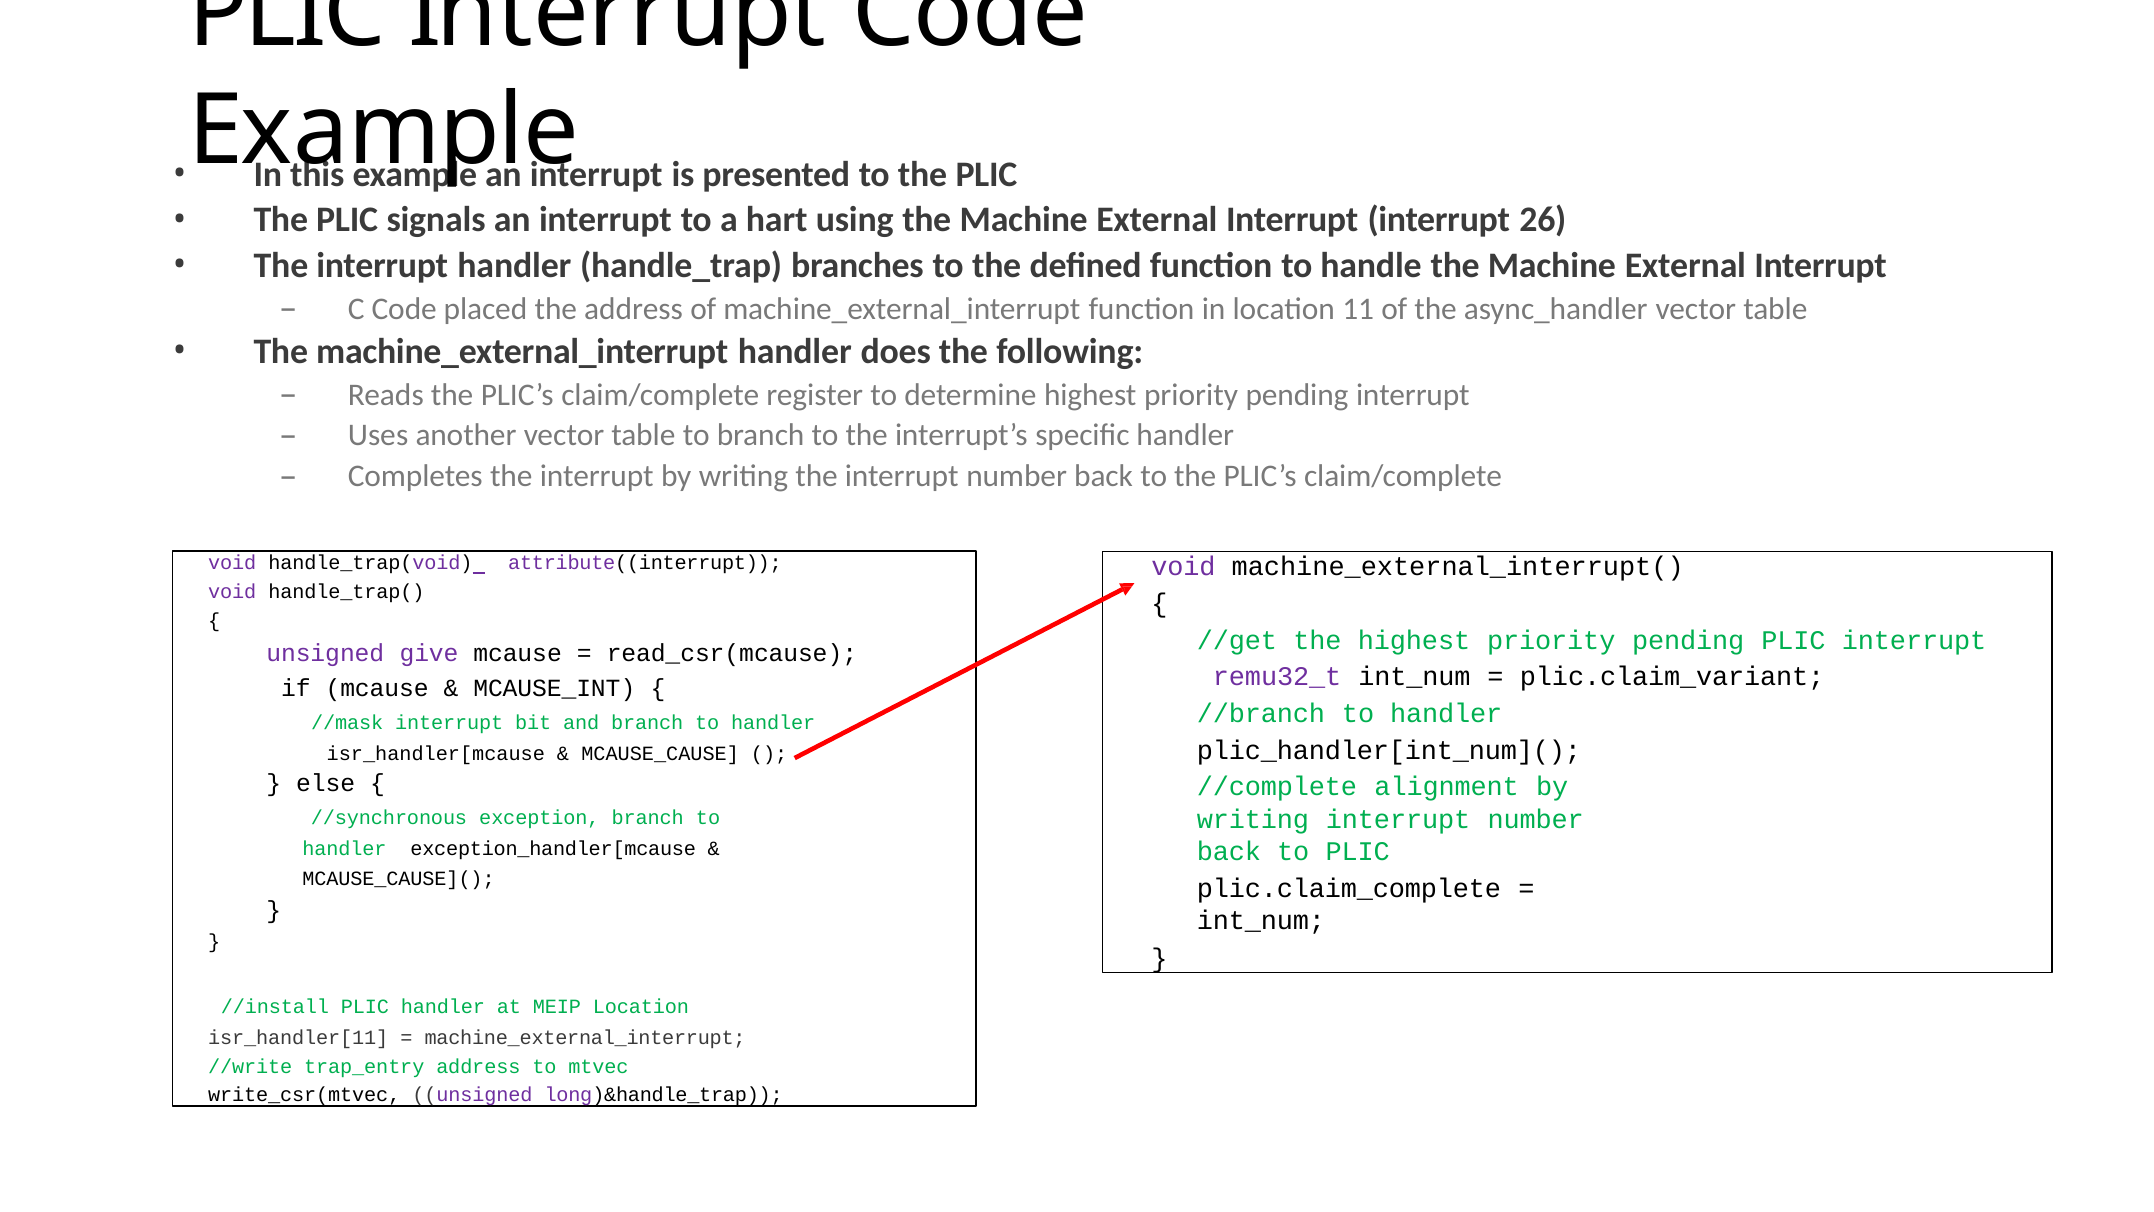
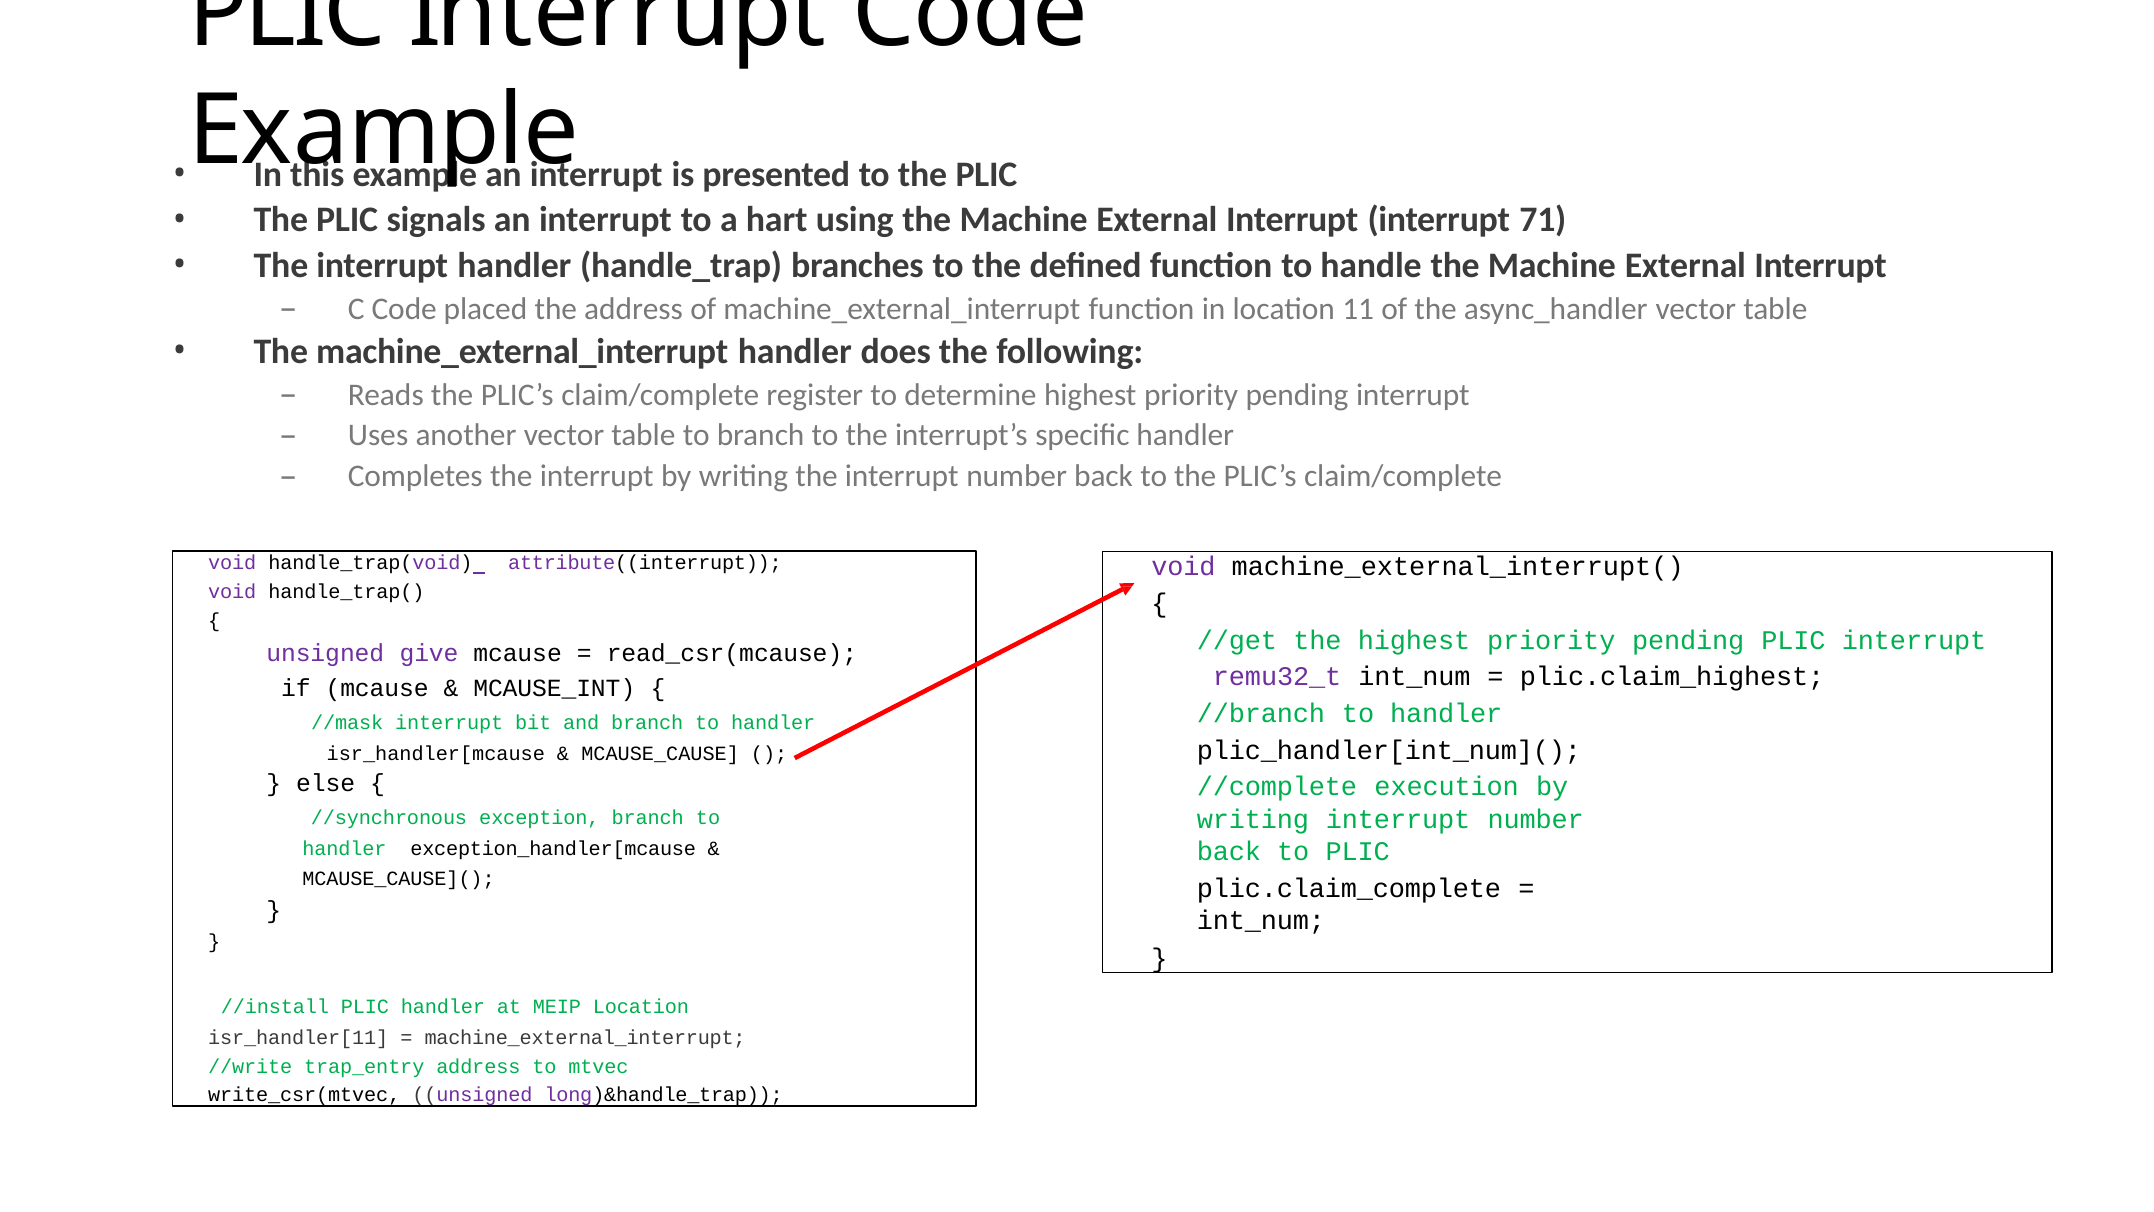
26: 26 -> 71
plic.claim_variant: plic.claim_variant -> plic.claim_highest
alignment: alignment -> execution
